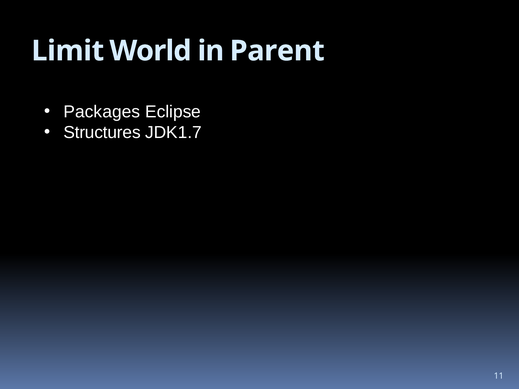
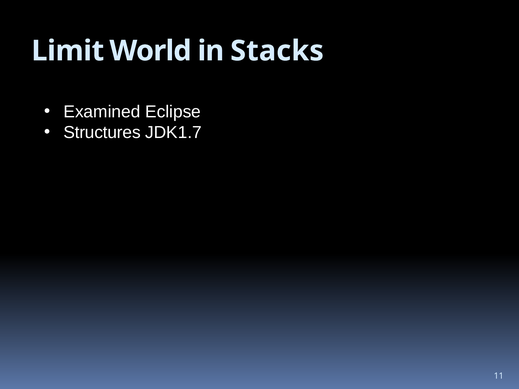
Parent: Parent -> Stacks
Packages: Packages -> Examined
